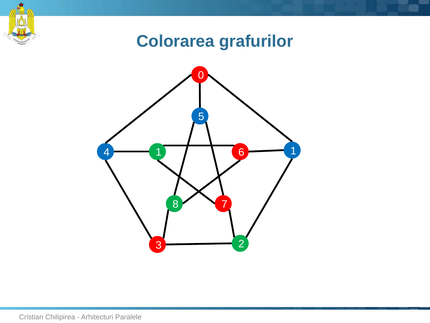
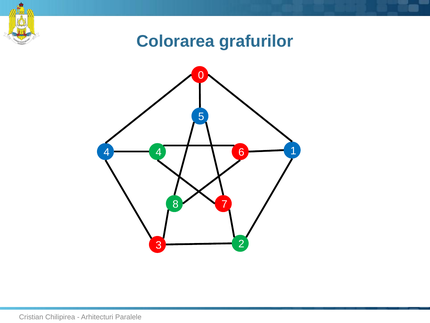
4 1: 1 -> 4
